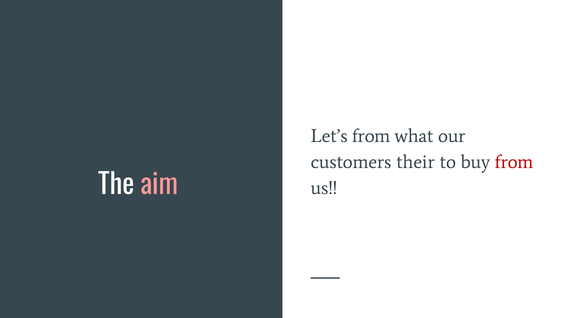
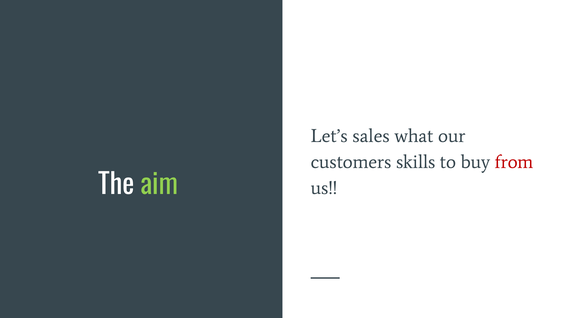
Let’s from: from -> sales
their: their -> skills
aim colour: pink -> light green
